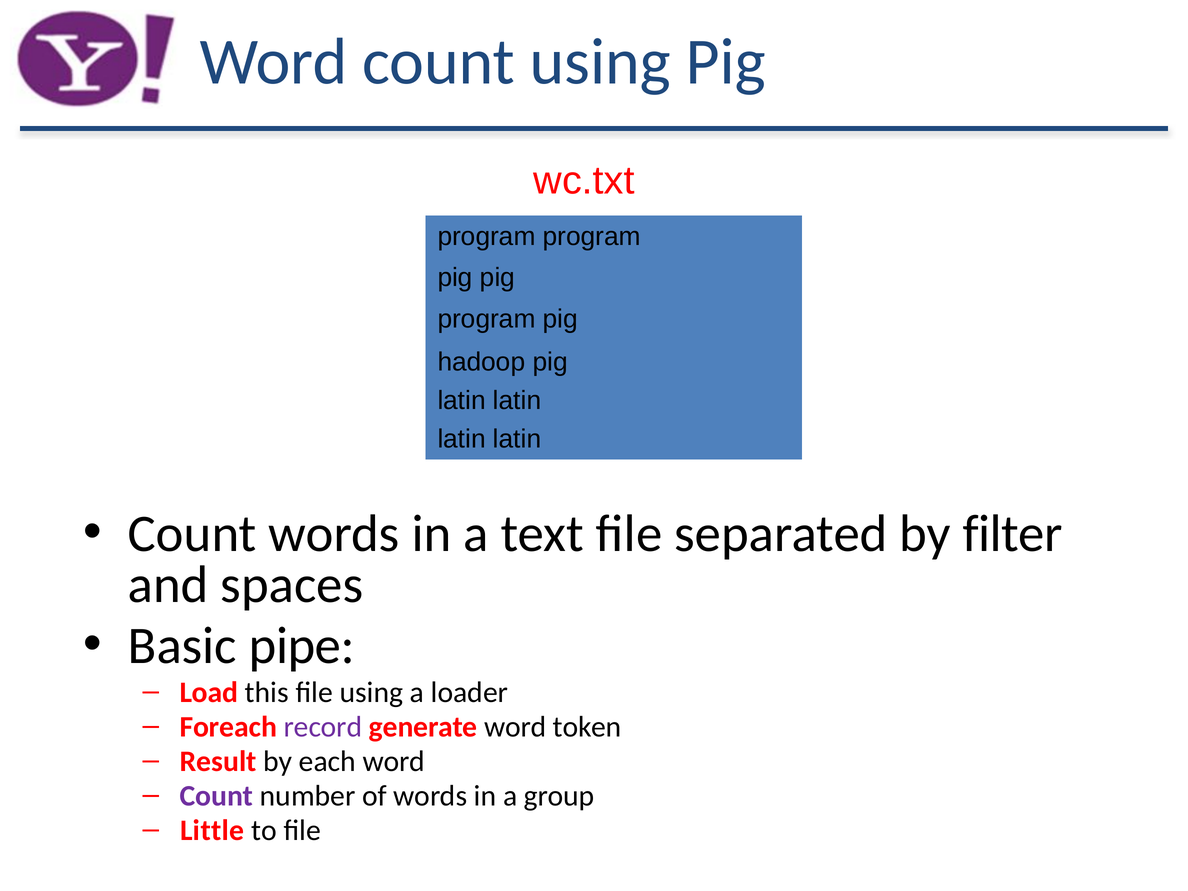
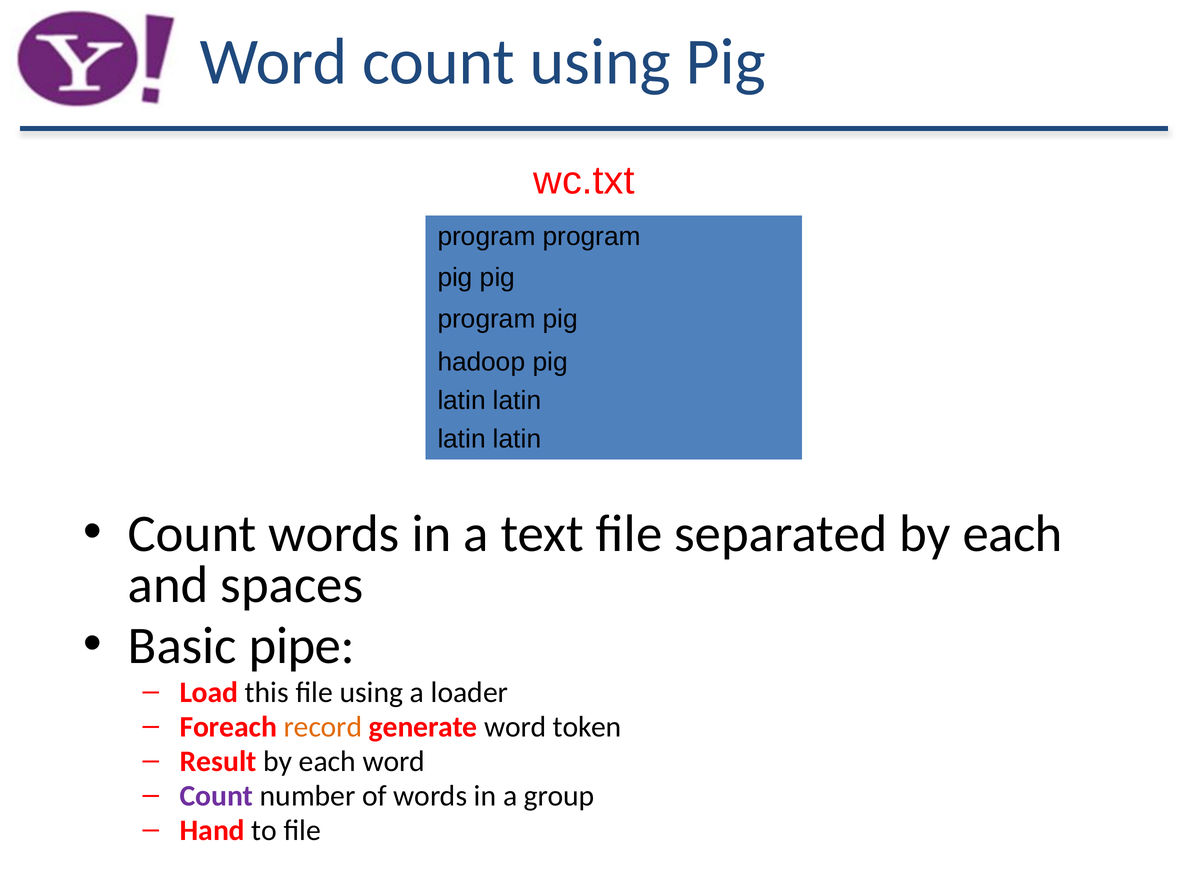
separated by filter: filter -> each
record colour: purple -> orange
Little: Little -> Hand
